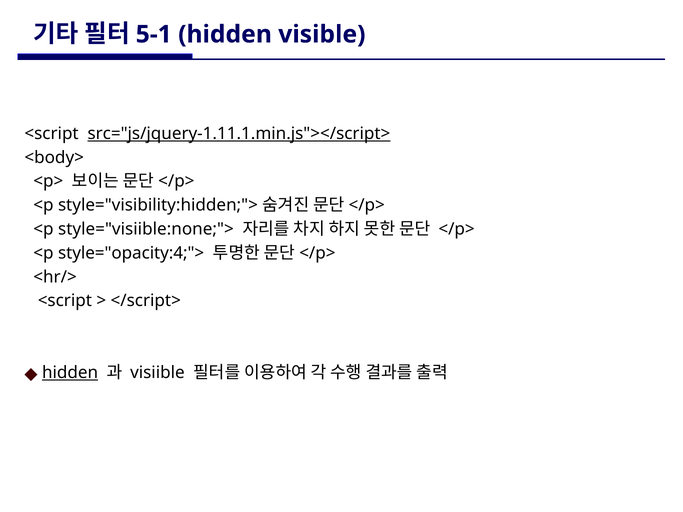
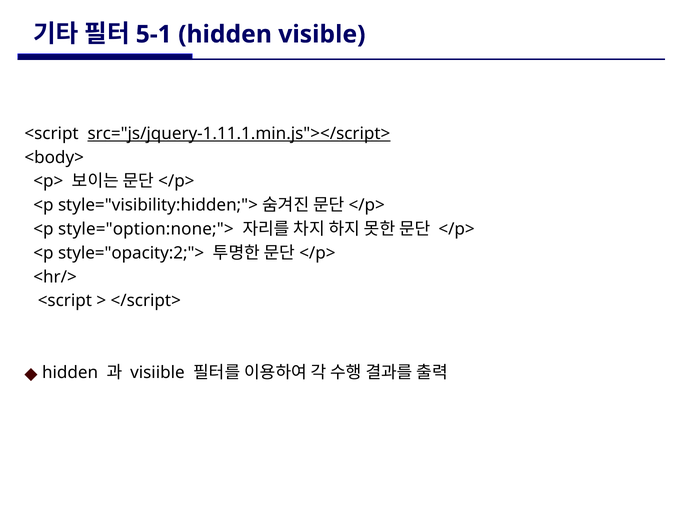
style="visiible:none;">: style="visiible:none;"> -> style="option:none;">
style="opacity:4;">: style="opacity:4;"> -> style="opacity:2;">
hidden at (70, 373) underline: present -> none
